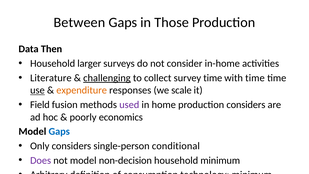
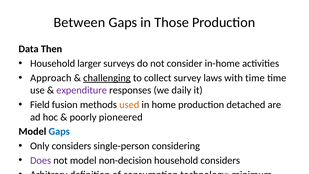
Literature: Literature -> Approach
survey time: time -> laws
use underline: present -> none
expenditure colour: orange -> purple
scale: scale -> daily
used colour: purple -> orange
production considers: considers -> detached
economics: economics -> pioneered
conditional: conditional -> considering
household minimum: minimum -> considers
